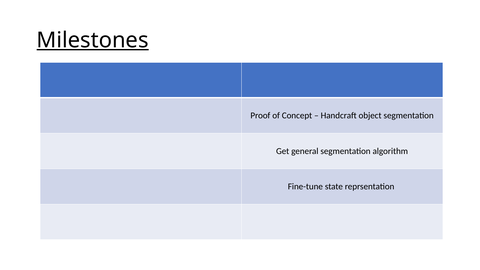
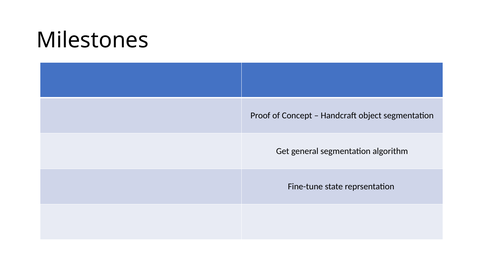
Milestones underline: present -> none
